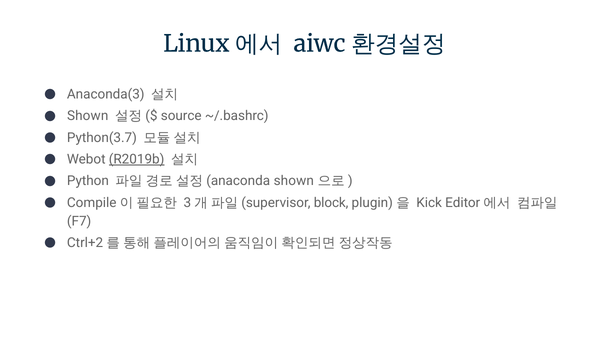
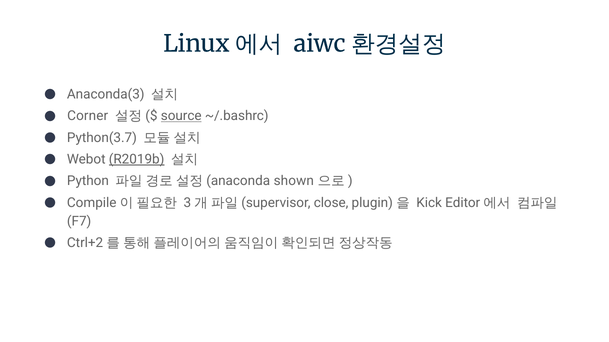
Shown at (88, 116): Shown -> Corner
source underline: none -> present
block: block -> close
